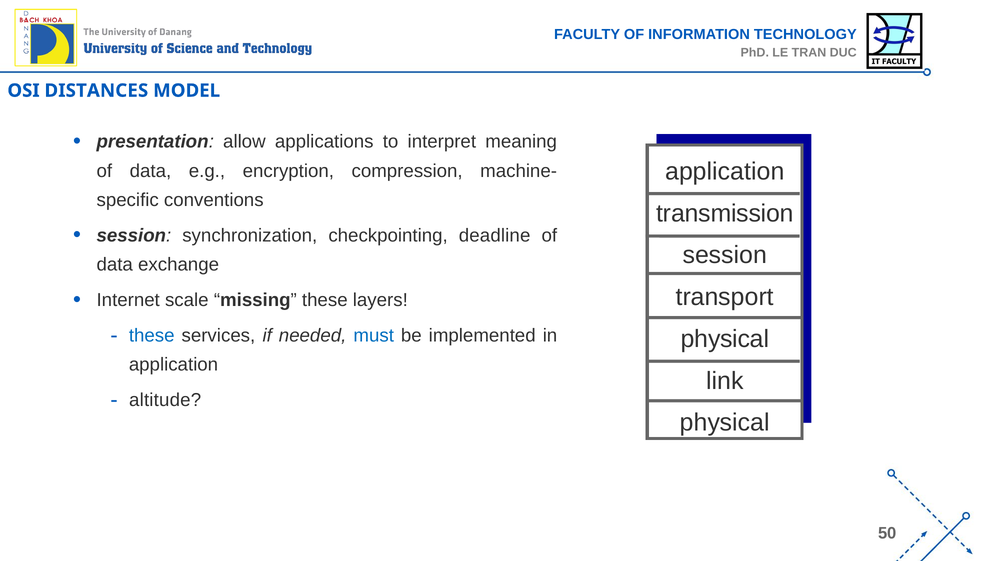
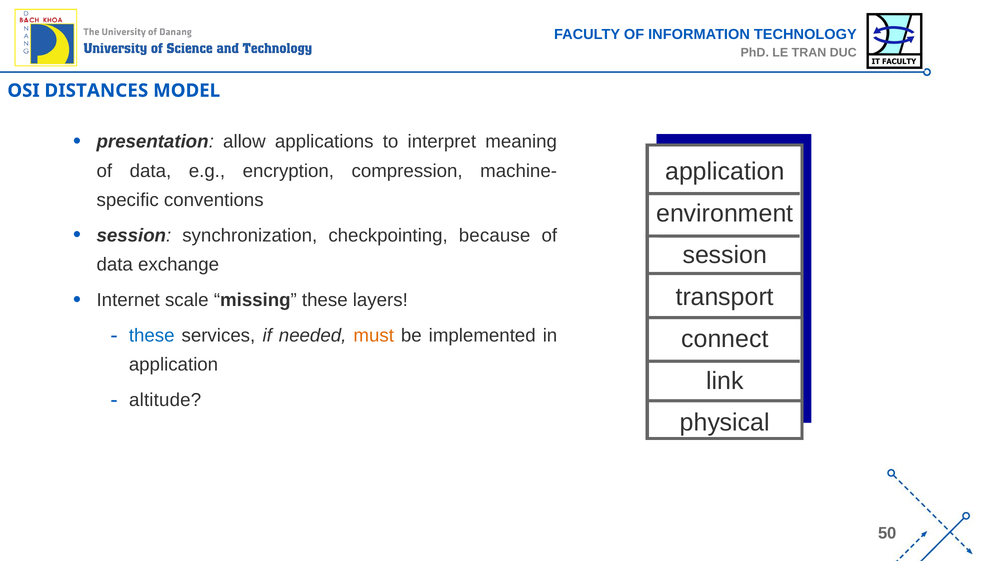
transmission: transmission -> environment
deadline: deadline -> because
physical at (725, 339): physical -> connect
must colour: blue -> orange
